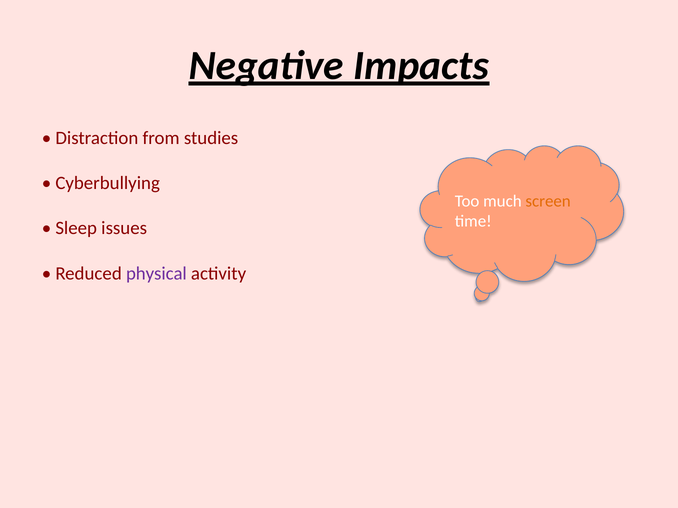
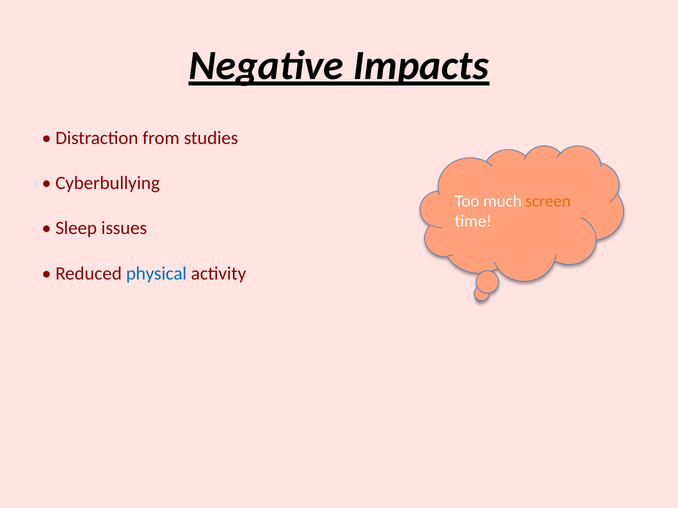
physical colour: purple -> blue
